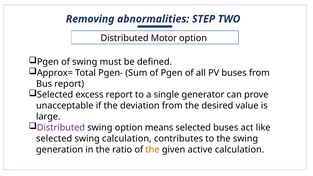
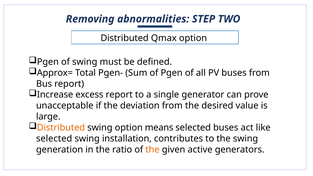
Motor: Motor -> Qmax
Selected at (55, 95): Selected -> Increase
Distributed at (61, 128) colour: purple -> orange
swing calculation: calculation -> installation
active calculation: calculation -> generators
